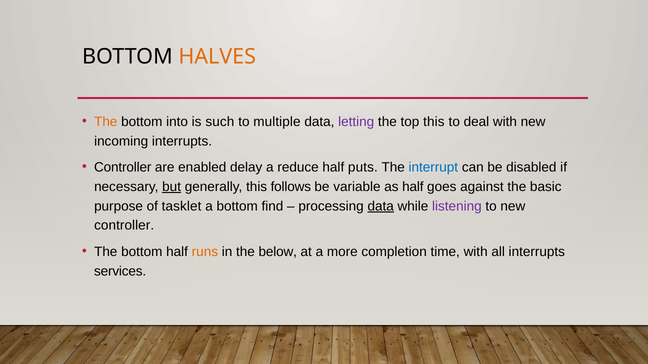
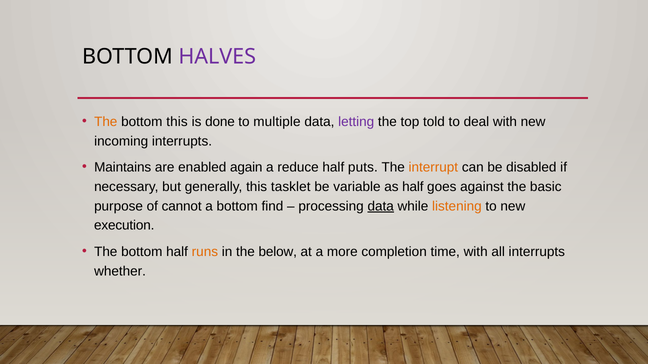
HALVES colour: orange -> purple
bottom into: into -> this
such: such -> done
top this: this -> told
Controller at (123, 167): Controller -> Maintains
delay: delay -> again
interrupt colour: blue -> orange
but underline: present -> none
follows: follows -> tasklet
tasklet: tasklet -> cannot
listening colour: purple -> orange
controller at (124, 226): controller -> execution
services: services -> whether
